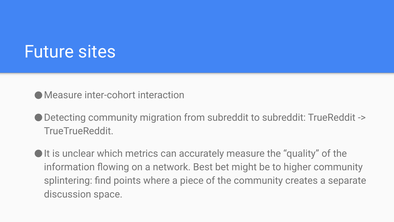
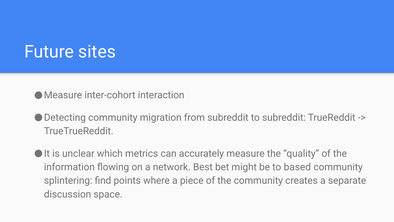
higher: higher -> based
